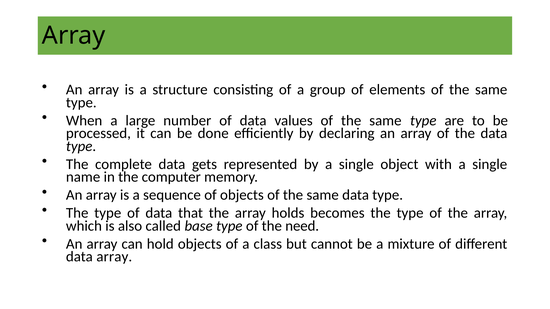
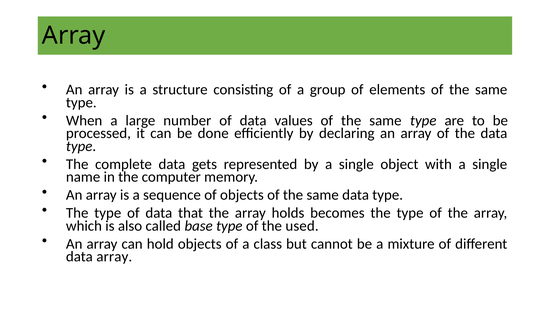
need: need -> used
